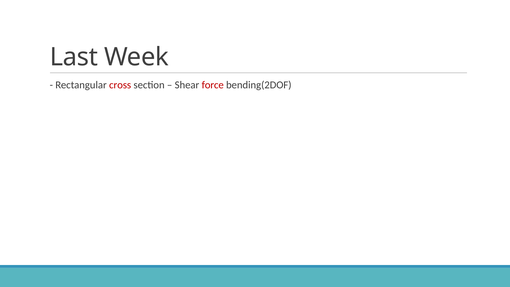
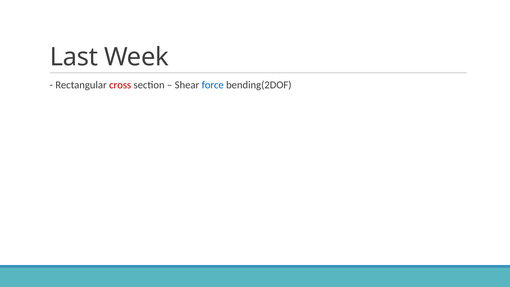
force colour: red -> blue
